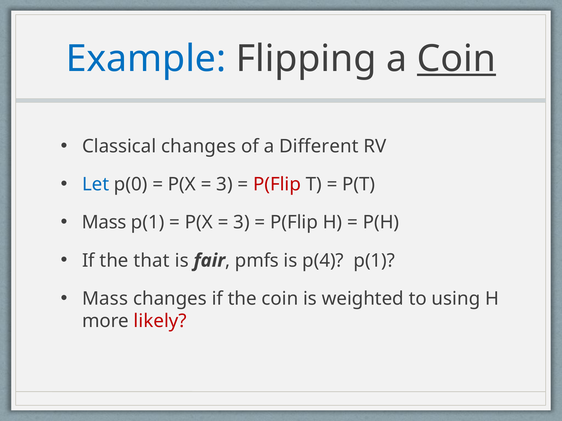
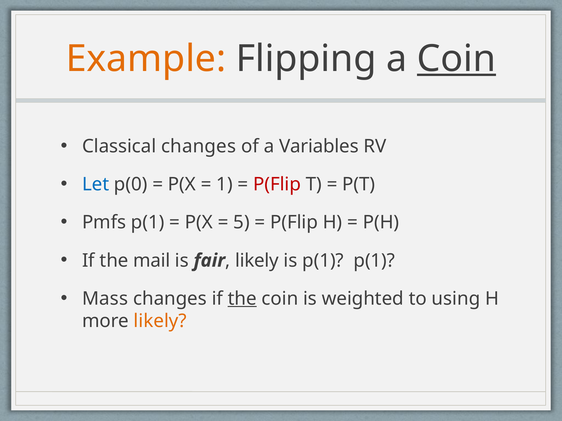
Example colour: blue -> orange
Different: Different -> Variables
3 at (224, 185): 3 -> 1
Mass at (104, 223): Mass -> Pmfs
3 at (241, 223): 3 -> 5
that: that -> mail
pmfs at (257, 261): pmfs -> likely
is p(4: p(4 -> p(1
the at (242, 299) underline: none -> present
likely at (160, 321) colour: red -> orange
